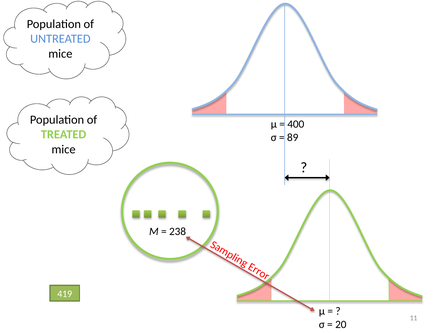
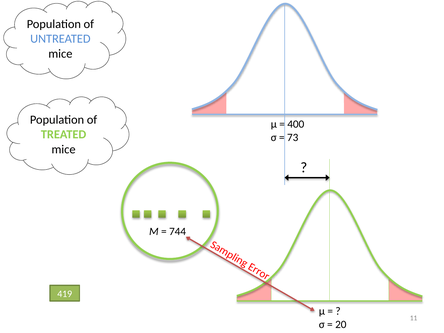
89: 89 -> 73
238: 238 -> 744
